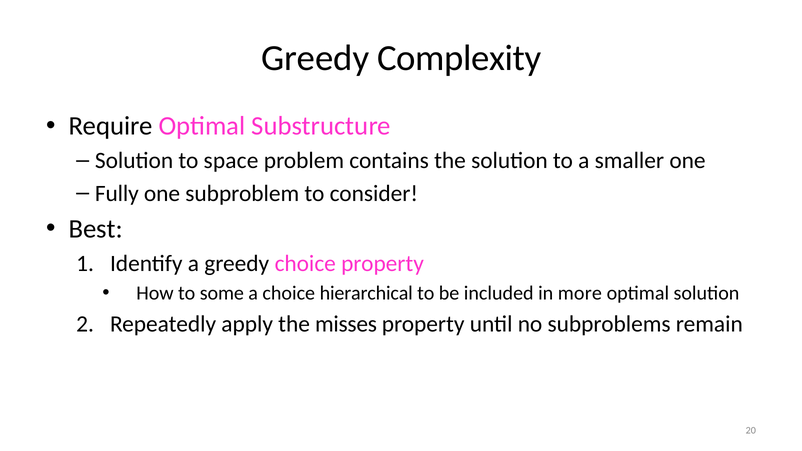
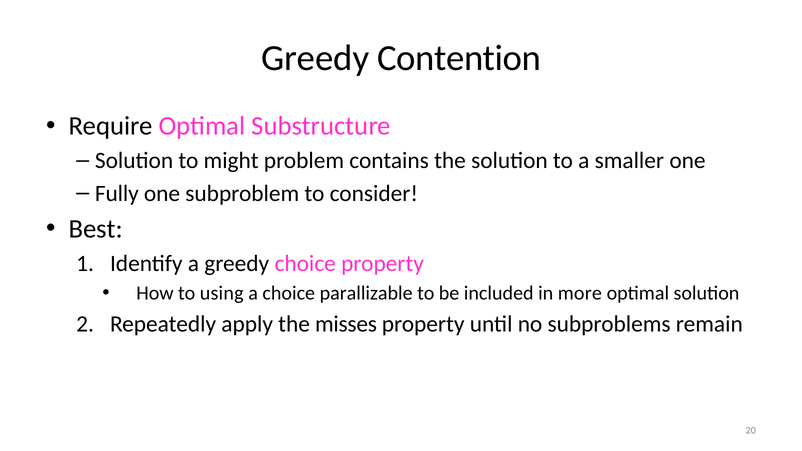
Complexity: Complexity -> Contention
space: space -> might
some: some -> using
hierarchical: hierarchical -> parallizable
